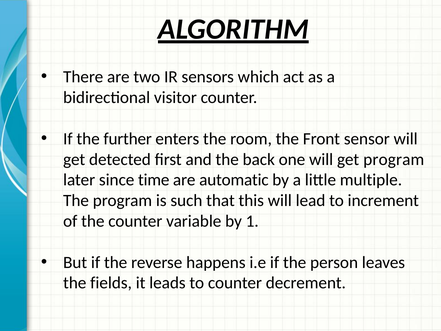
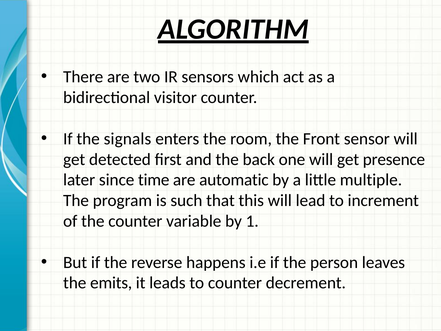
further: further -> signals
get program: program -> presence
fields: fields -> emits
